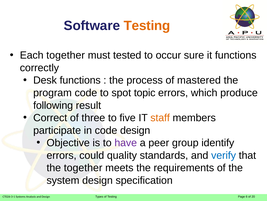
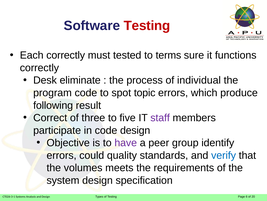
Testing at (147, 26) colour: orange -> red
Each together: together -> correctly
occur: occur -> terms
Desk functions: functions -> eliminate
mastered: mastered -> individual
staff colour: orange -> purple
the together: together -> volumes
